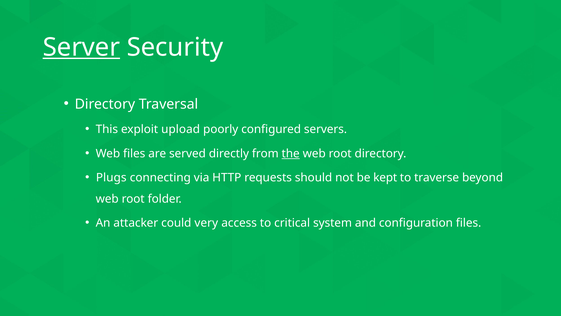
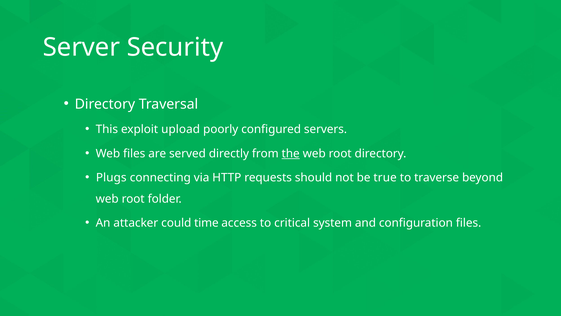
Server underline: present -> none
kept: kept -> true
very: very -> time
